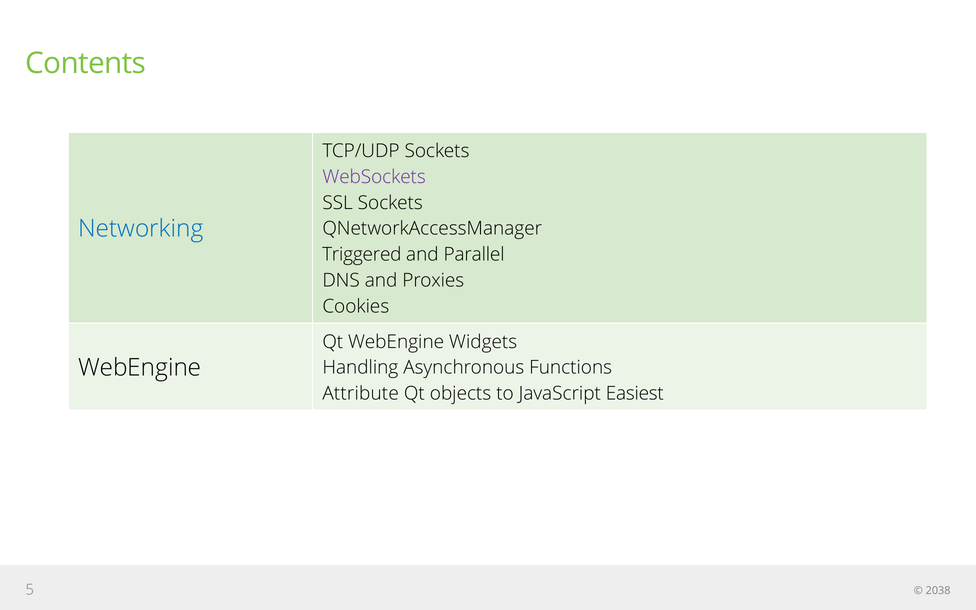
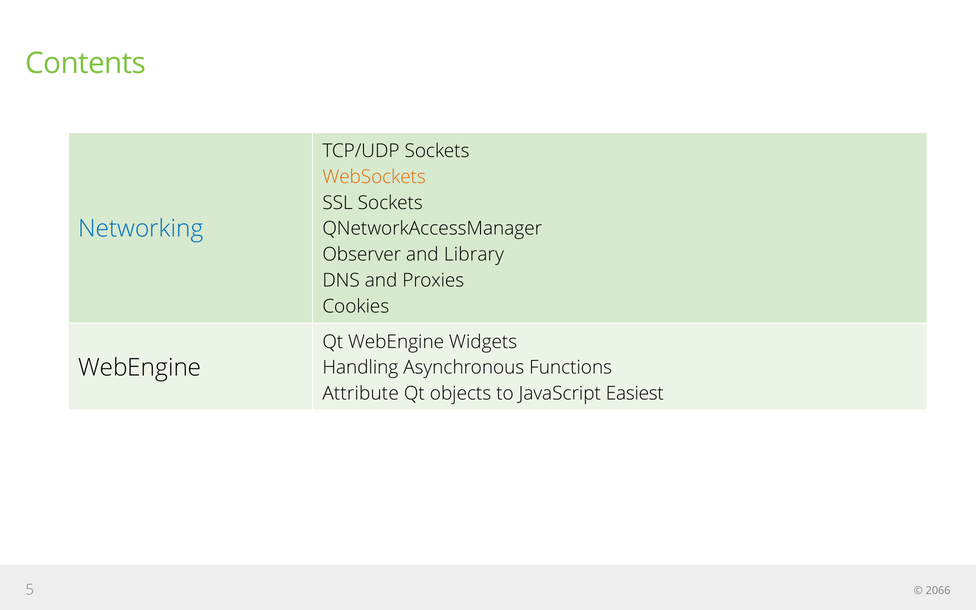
WebSockets colour: purple -> orange
Triggered: Triggered -> Observer
Parallel: Parallel -> Library
2038: 2038 -> 2066
